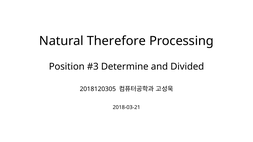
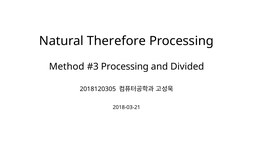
Position: Position -> Method
Determine at (125, 67): Determine -> Processing
